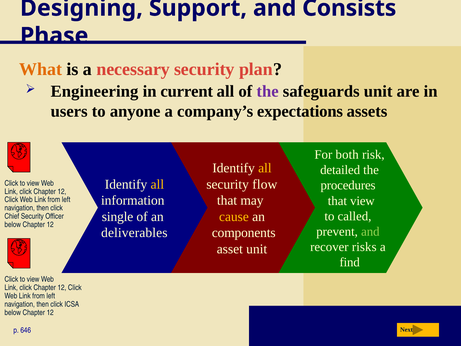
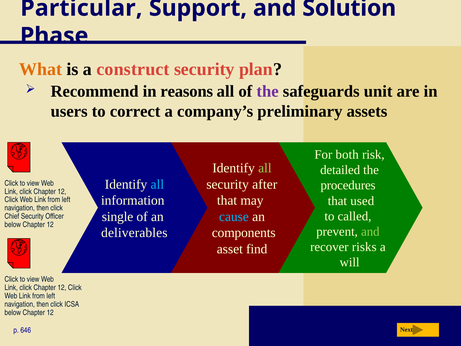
Designing: Designing -> Particular
Consists: Consists -> Solution
necessary: necessary -> construct
Engineering: Engineering -> Recommend
current: current -> reasons
anyone: anyone -> correct
expectations: expectations -> preliminary
all at (265, 168) colour: yellow -> light green
all at (157, 184) colour: yellow -> light blue
flow: flow -> after
that view: view -> used
cause colour: yellow -> light blue
asset unit: unit -> find
find: find -> will
